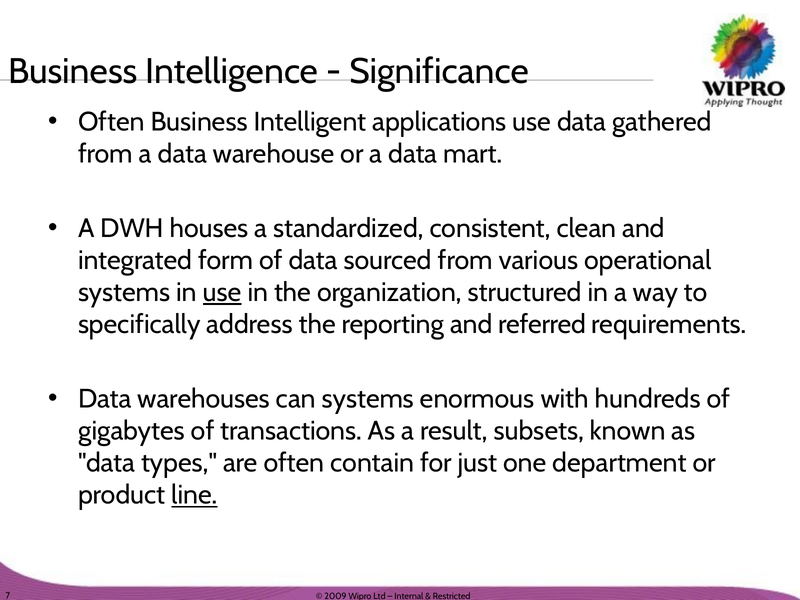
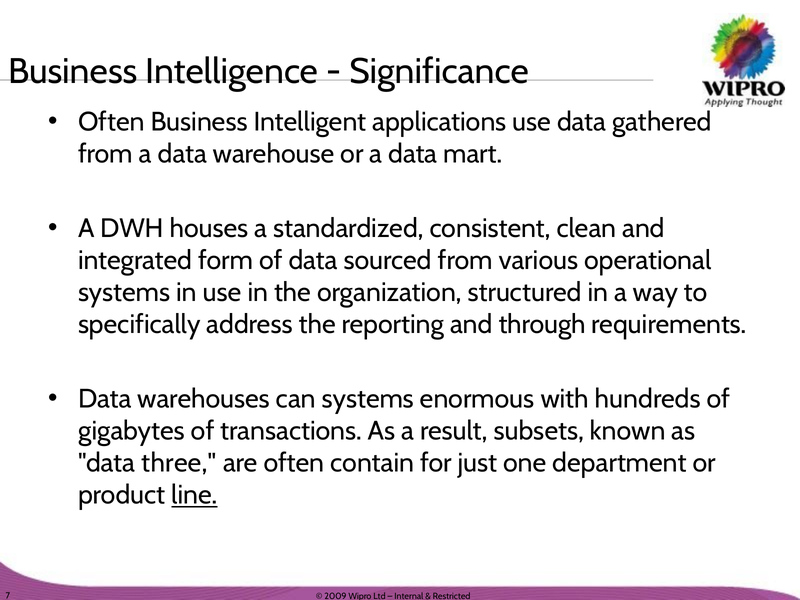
use at (222, 293) underline: present -> none
referred: referred -> through
types: types -> three
